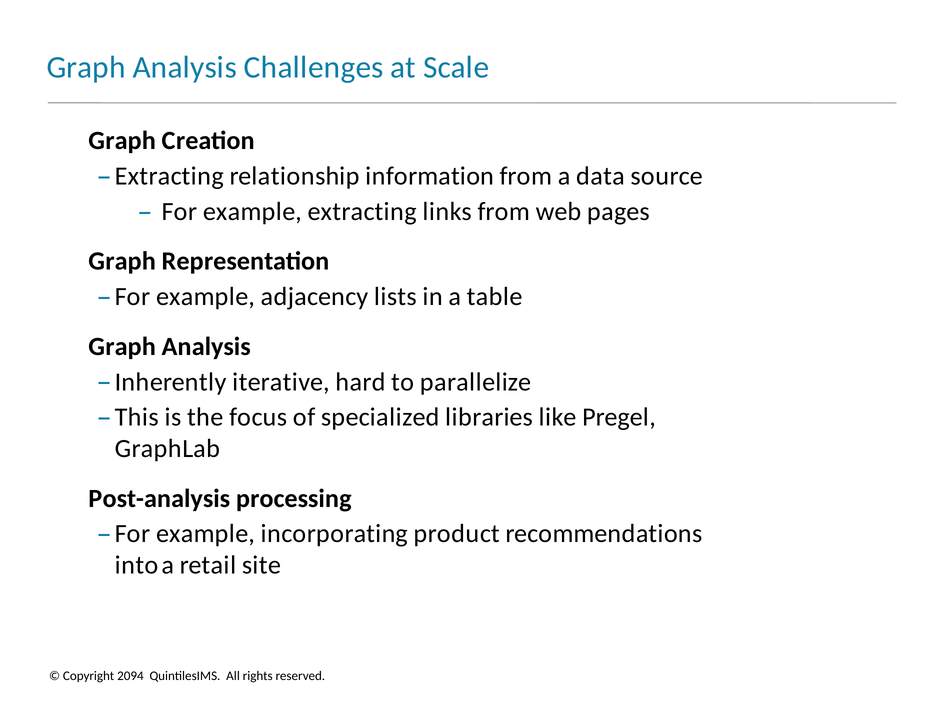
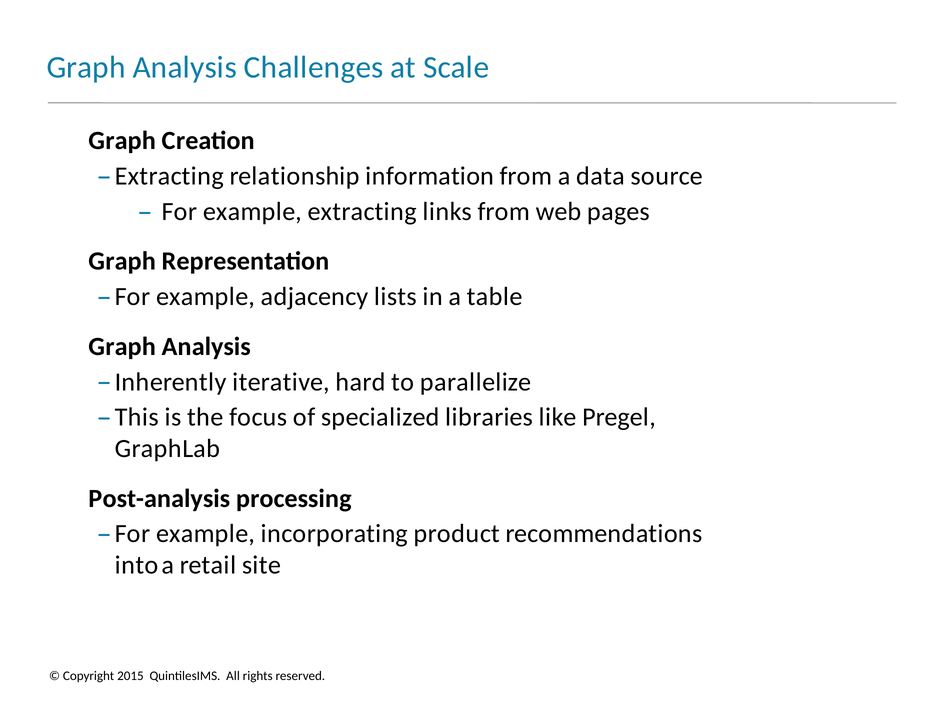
2094: 2094 -> 2015
